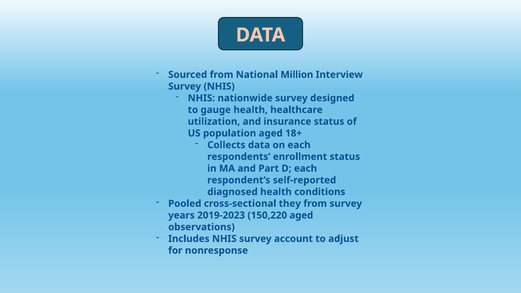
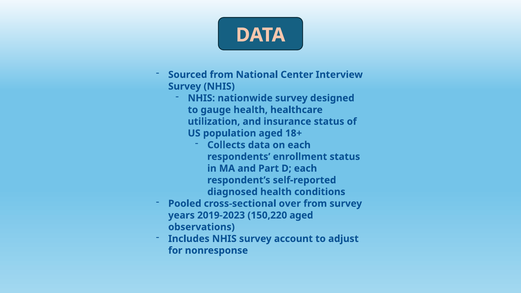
Million: Million -> Center
they: they -> over
